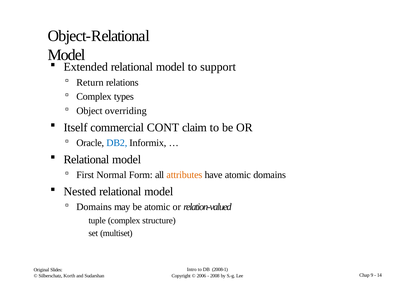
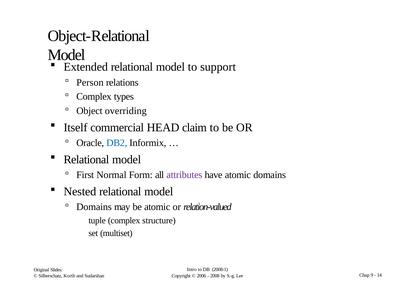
Return: Return -> Person
CONT: CONT -> HEAD
attributes colour: orange -> purple
